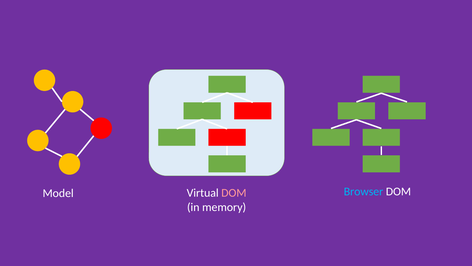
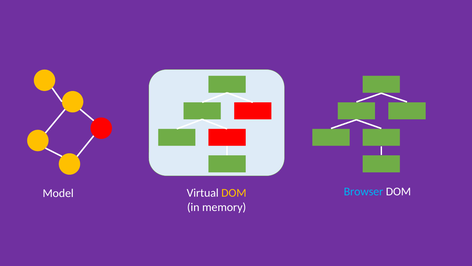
DOM at (234, 193) colour: pink -> yellow
